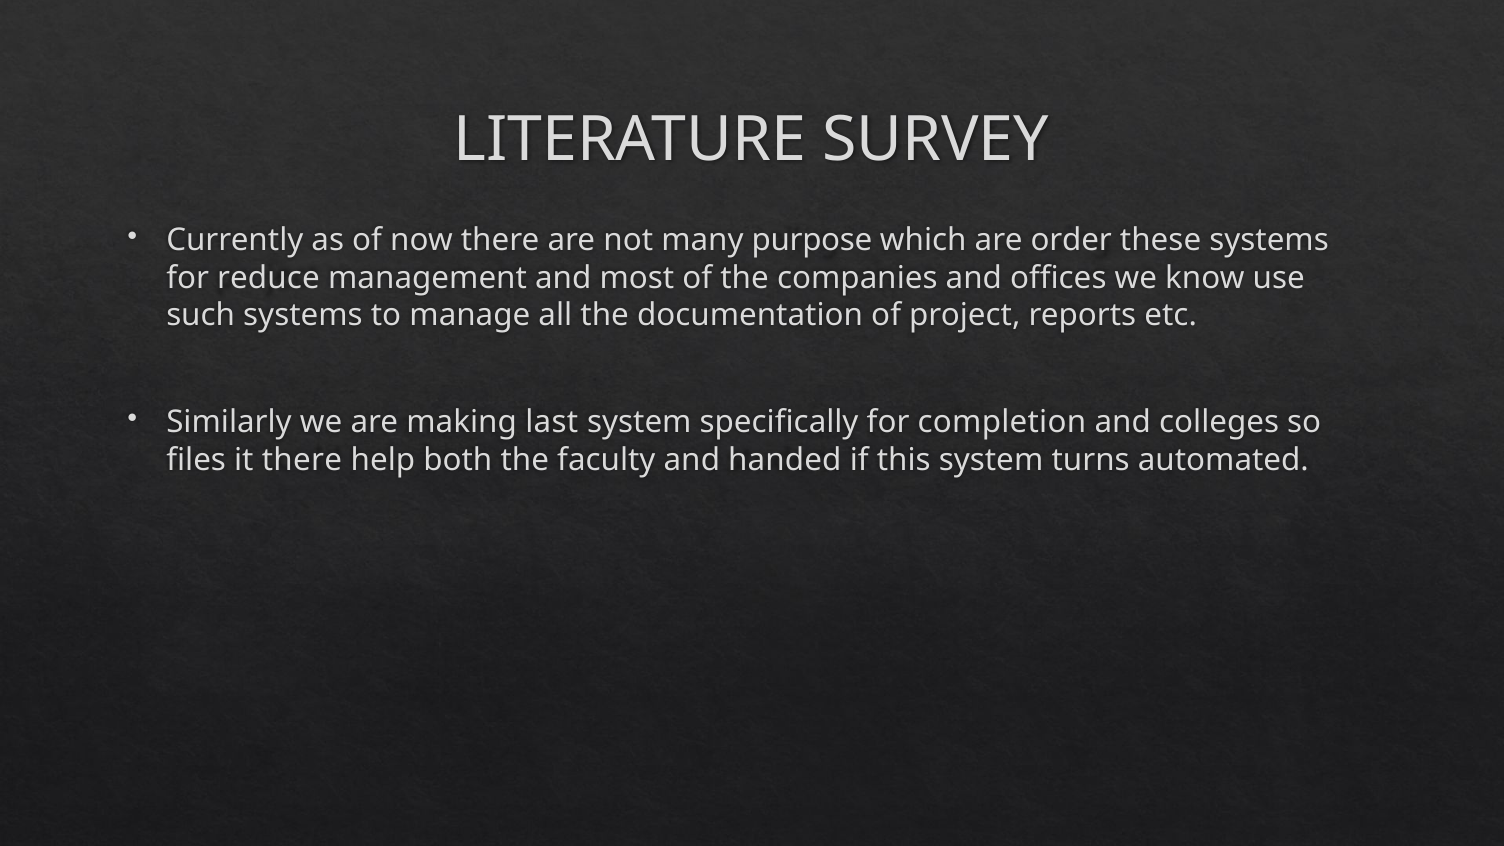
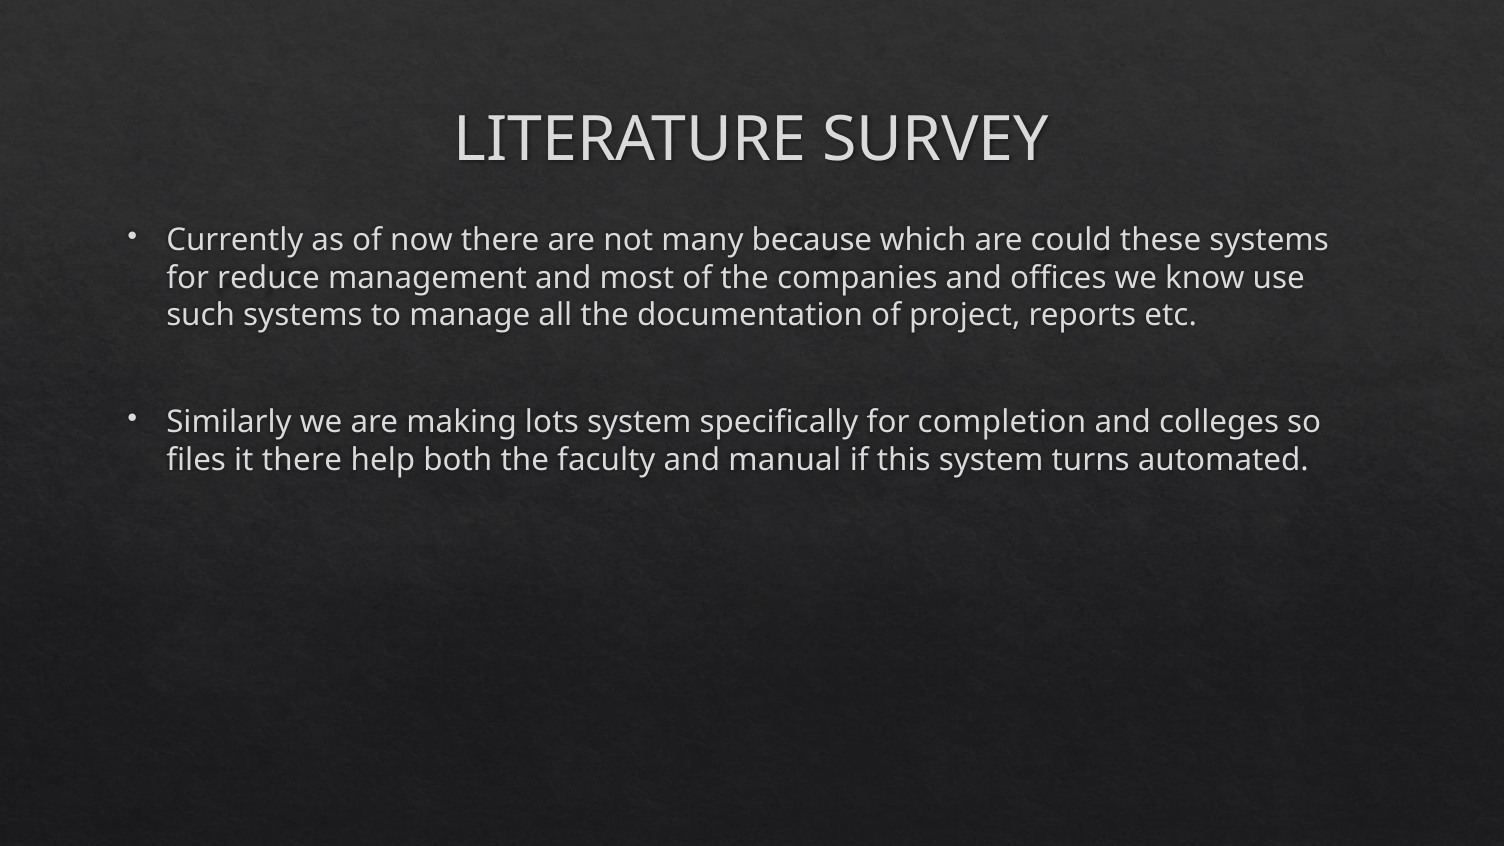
purpose: purpose -> because
order: order -> could
last: last -> lots
handed: handed -> manual
